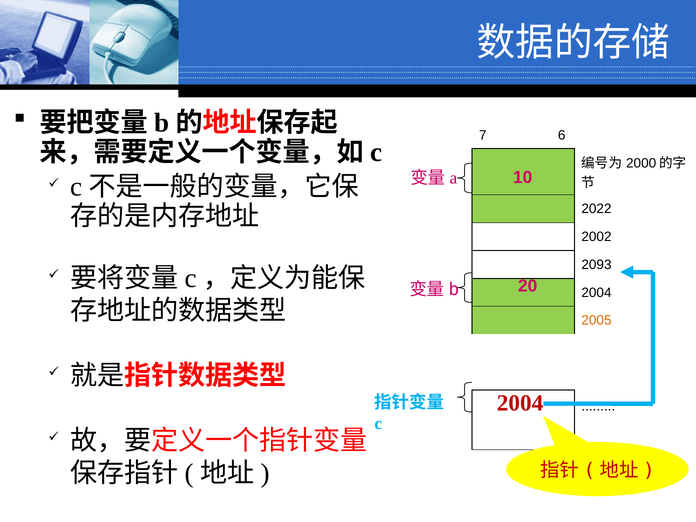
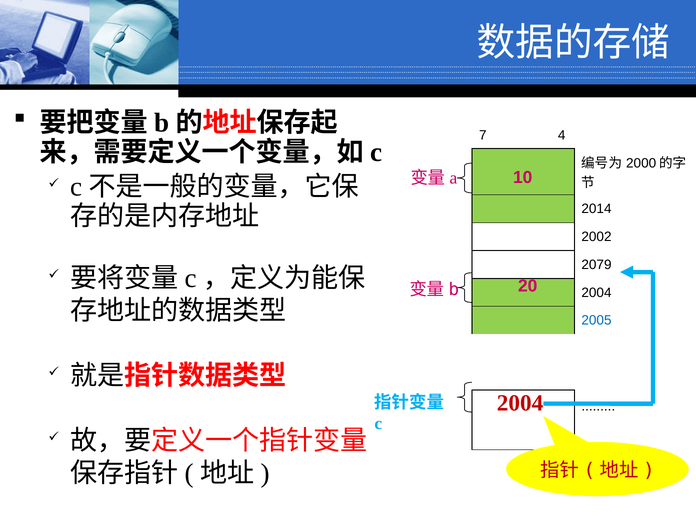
6: 6 -> 4
2022: 2022 -> 2014
2093: 2093 -> 2079
2005 colour: orange -> blue
